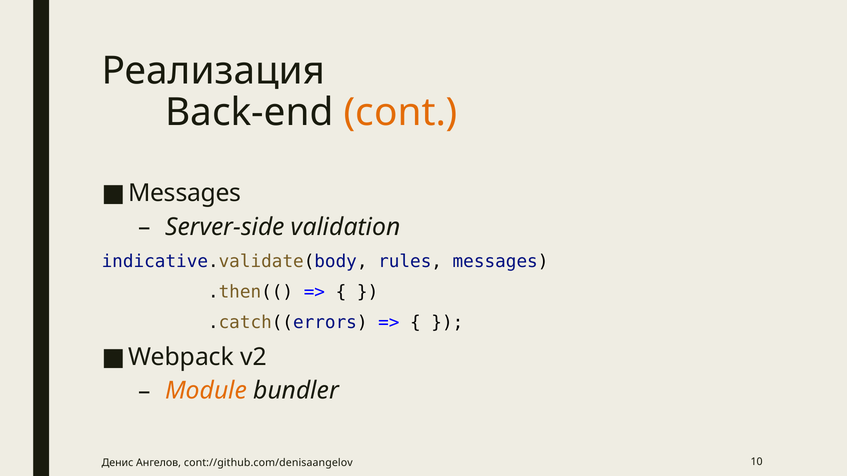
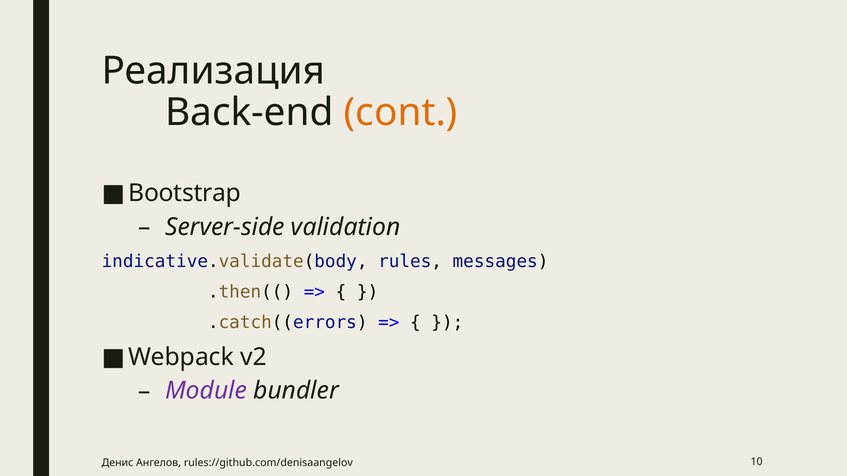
Messages at (185, 193): Messages -> Bootstrap
Module colour: orange -> purple
cont://github.com/denisaangelov: cont://github.com/denisaangelov -> rules://github.com/denisaangelov
